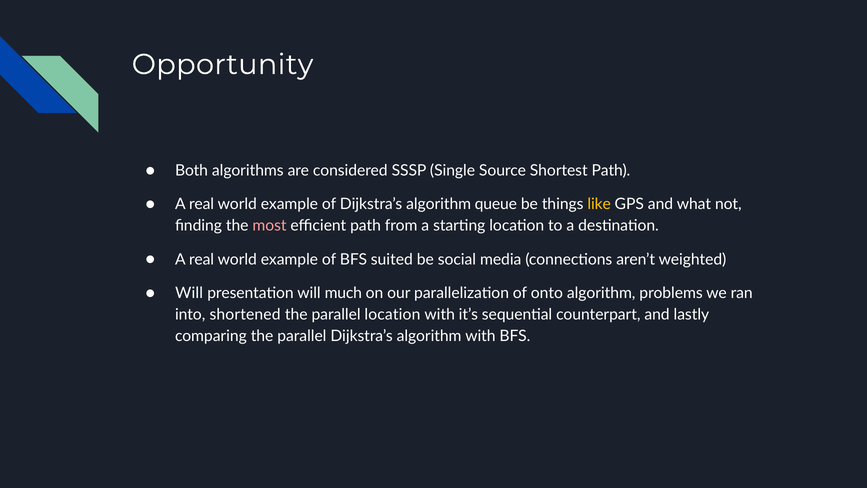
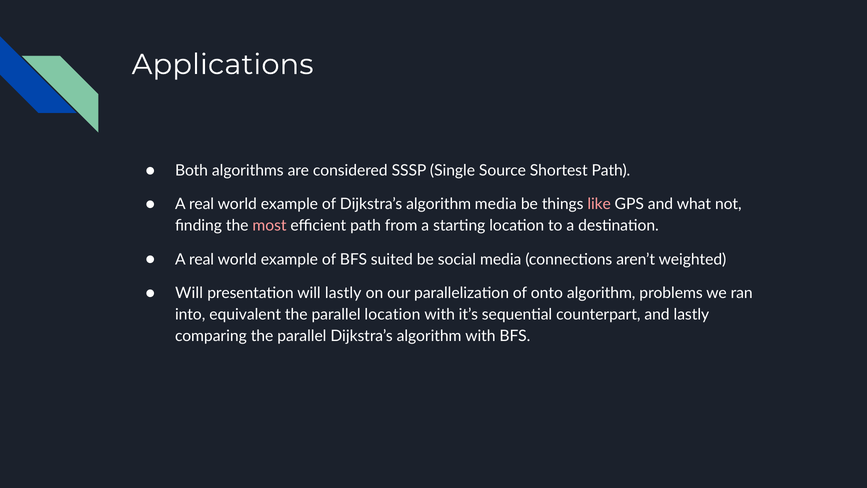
Opportunity: Opportunity -> Applications
algorithm queue: queue -> media
like colour: yellow -> pink
will much: much -> lastly
shortened: shortened -> equivalent
